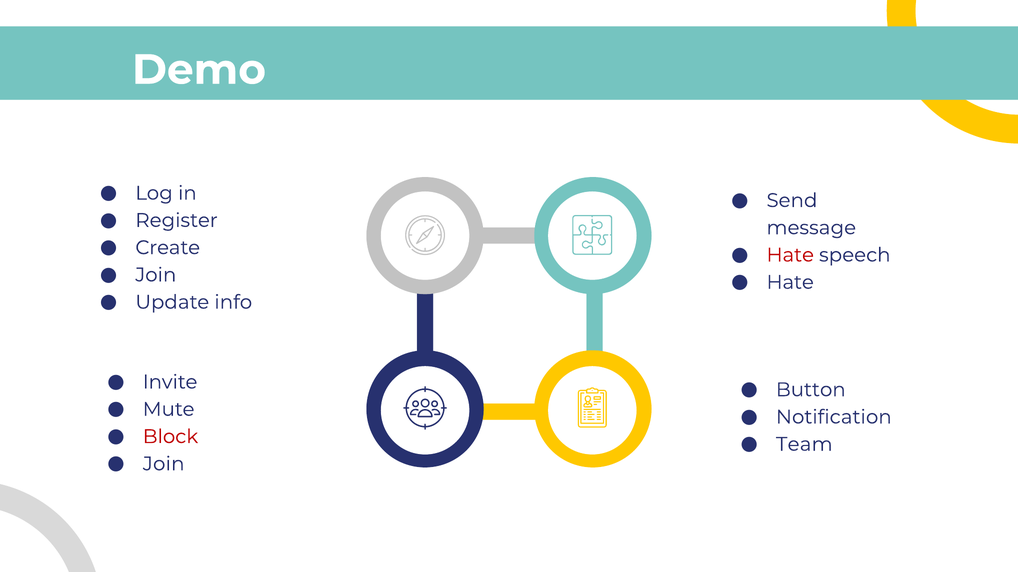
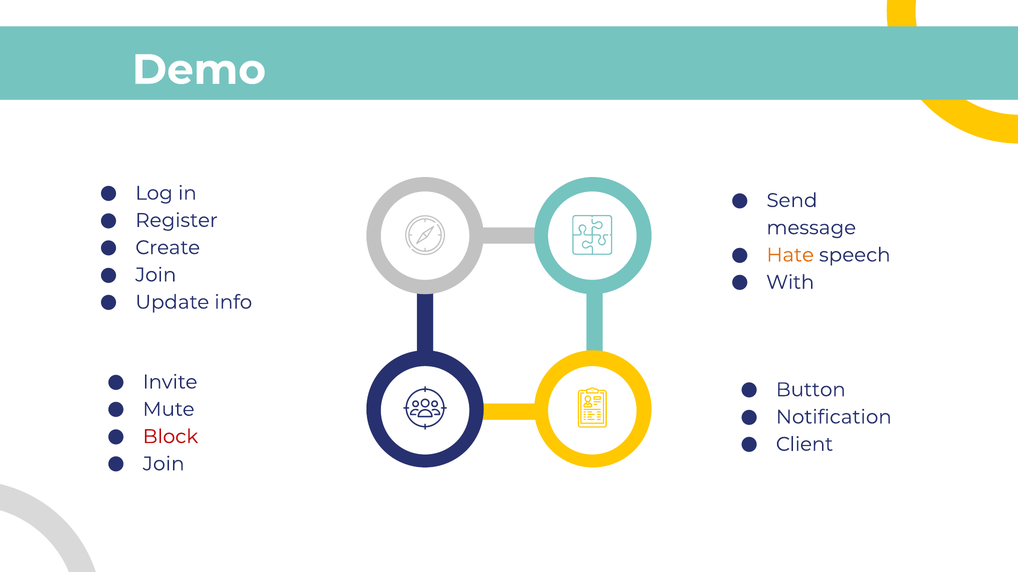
Hate at (790, 255) colour: red -> orange
Hate at (790, 283): Hate -> With
Team: Team -> Client
